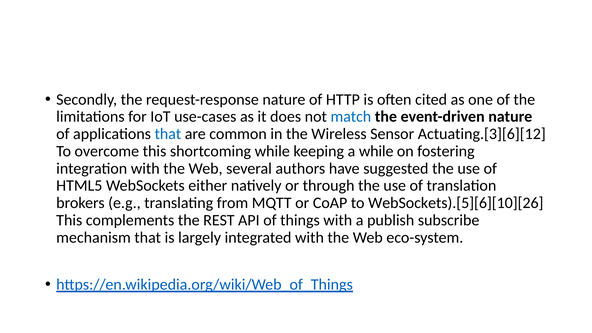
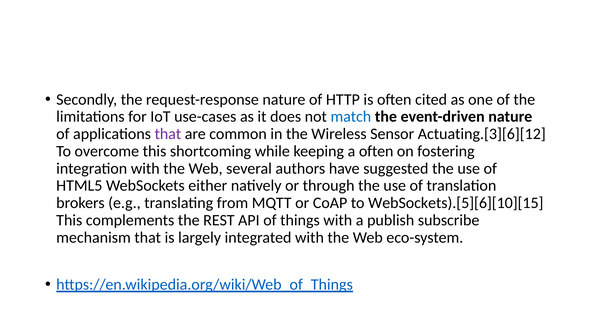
that at (168, 134) colour: blue -> purple
a while: while -> often
WebSockets).[5][6][10][26: WebSockets).[5][6][10][26 -> WebSockets).[5][6][10][15
